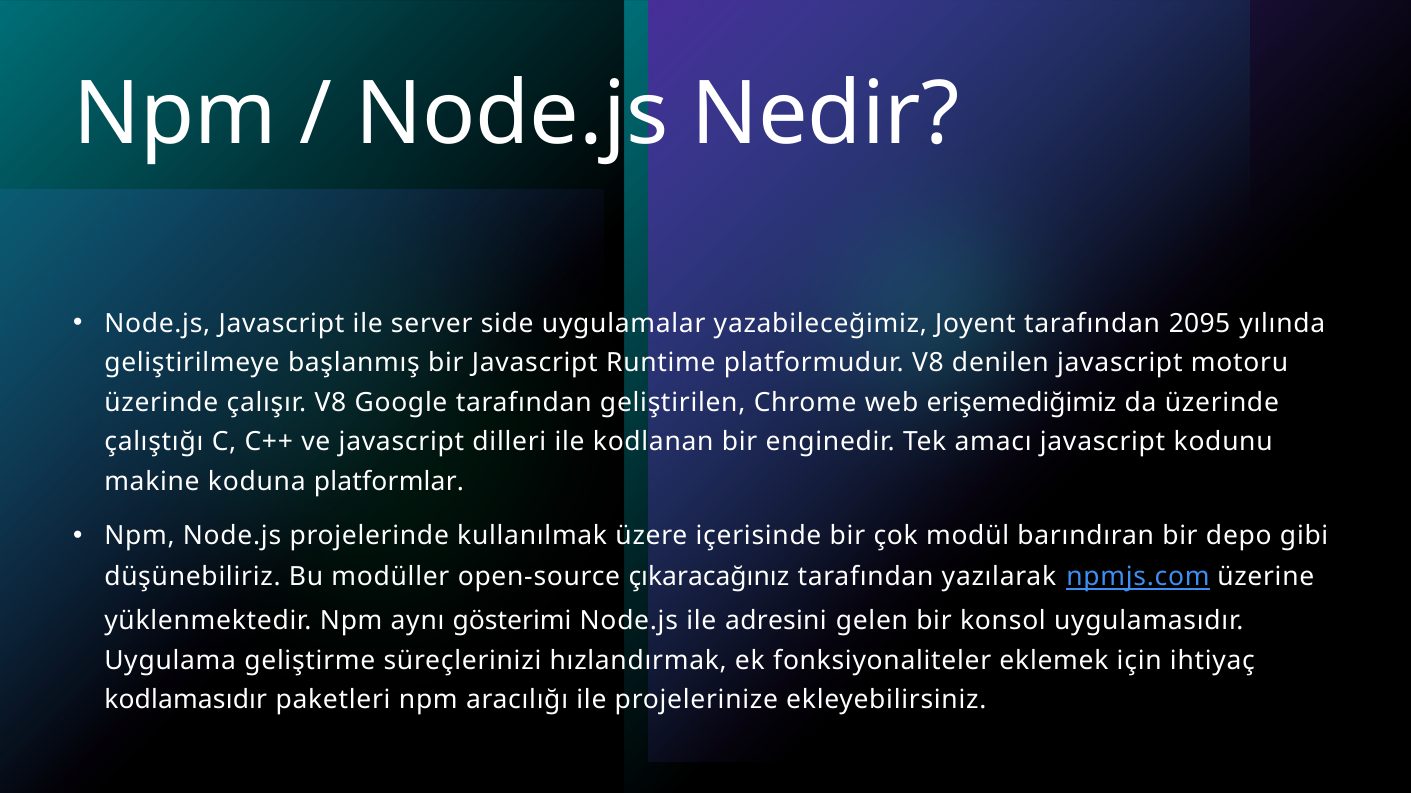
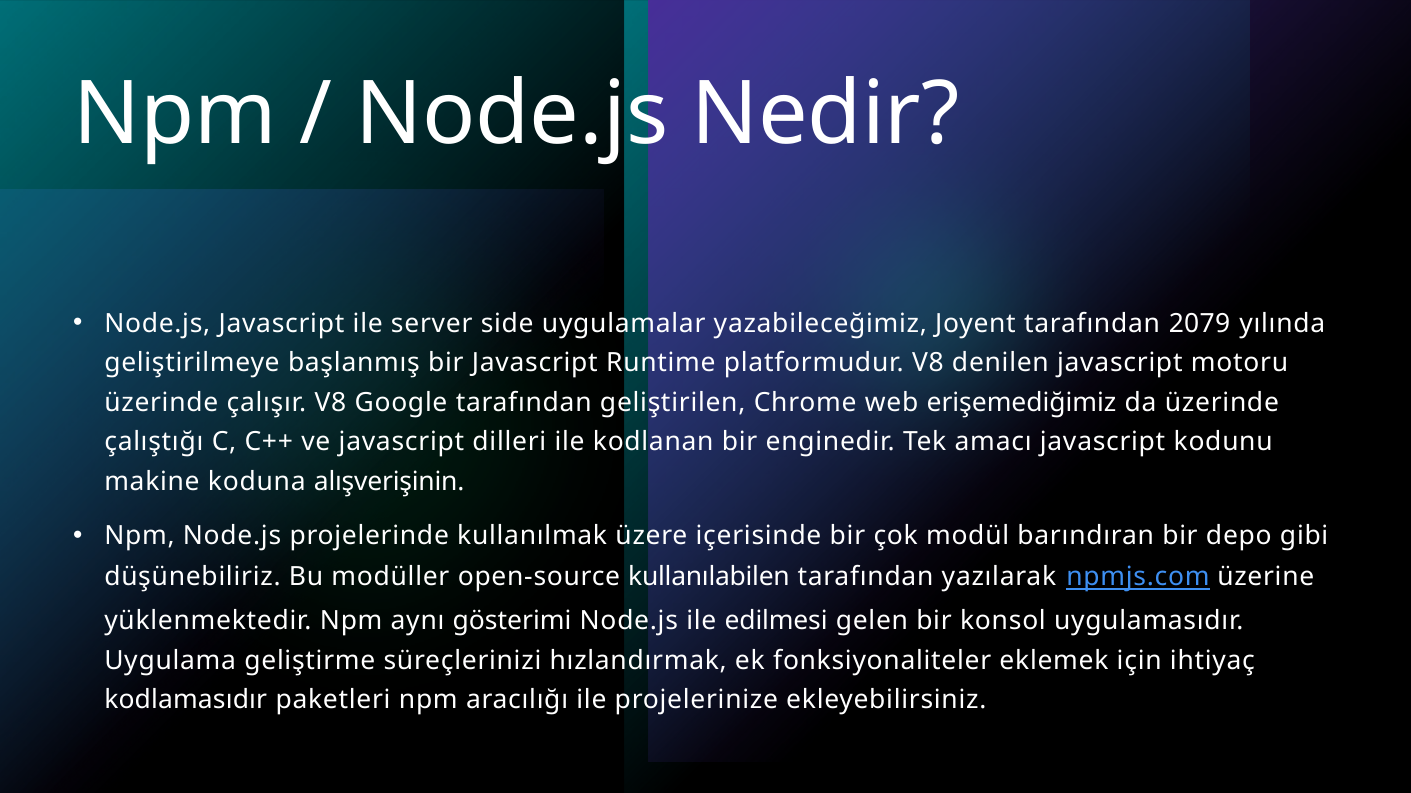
2095: 2095 -> 2079
platformlar: platformlar -> alışverişinin
çıkaracağınız: çıkaracağınız -> kullanılabilen
adresini: adresini -> edilmesi
